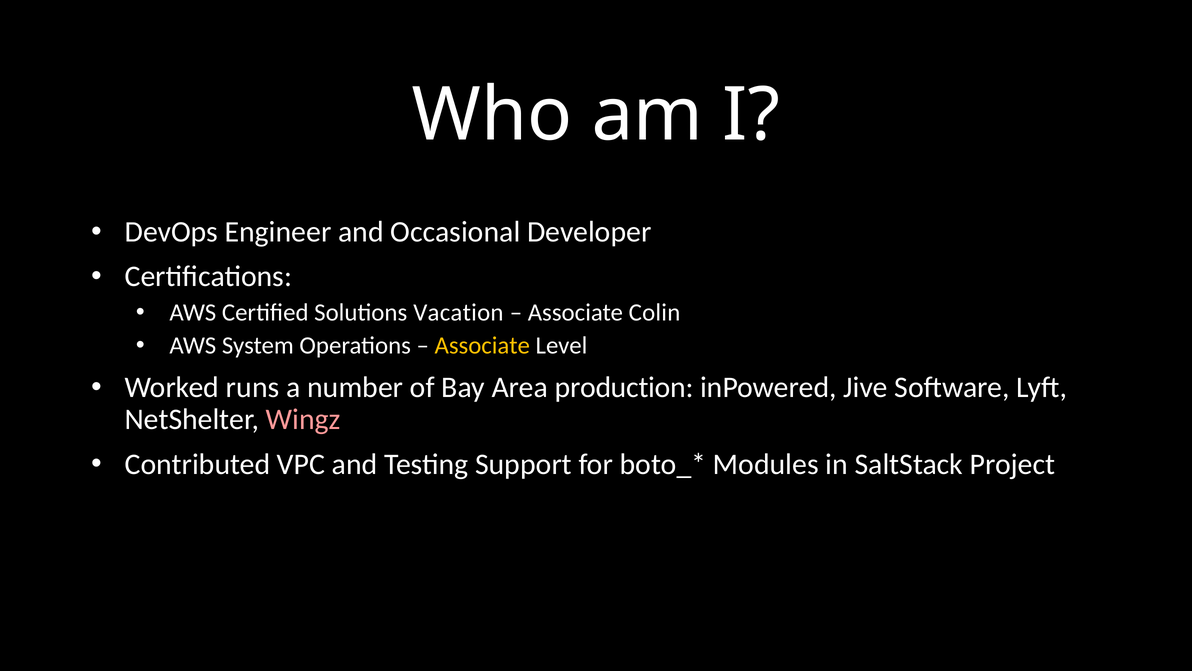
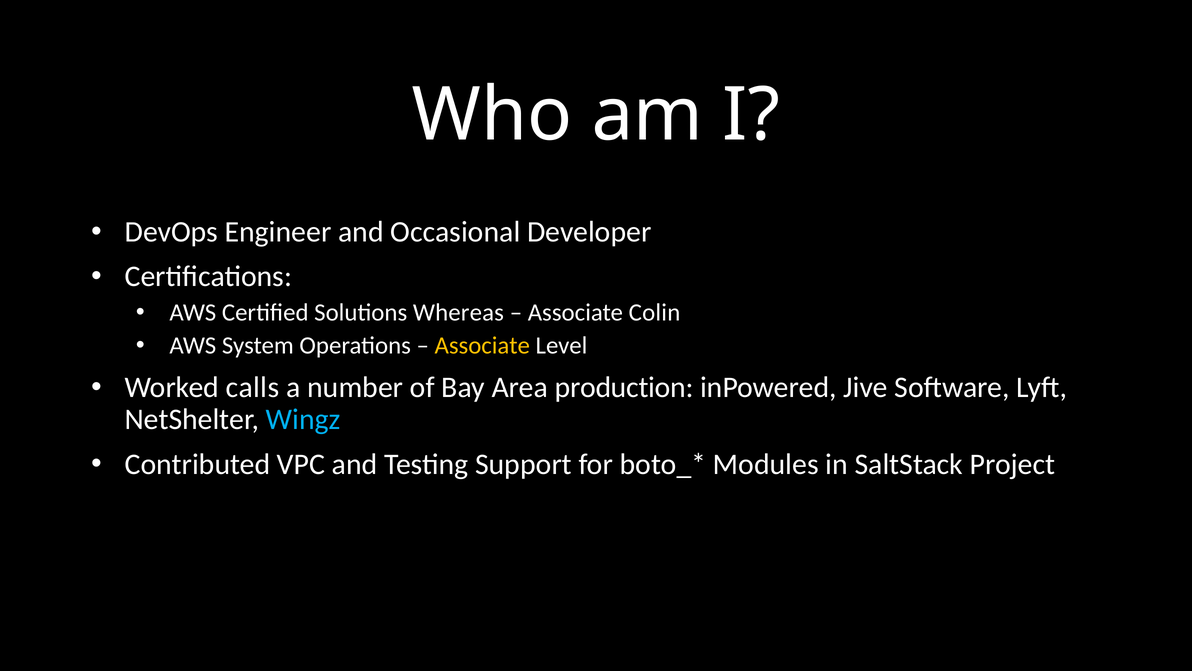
Vacation: Vacation -> Whereas
runs: runs -> calls
Wingz colour: pink -> light blue
